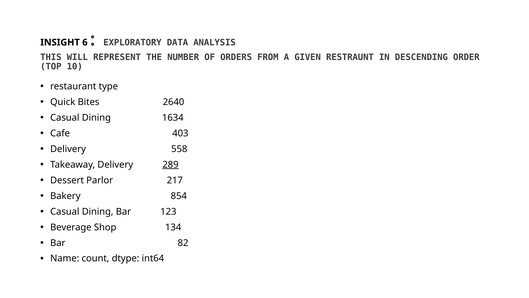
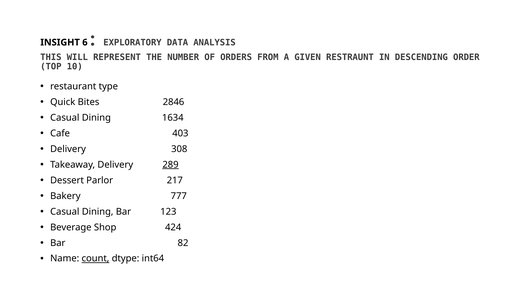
2640: 2640 -> 2846
558: 558 -> 308
854: 854 -> 777
134: 134 -> 424
count underline: none -> present
